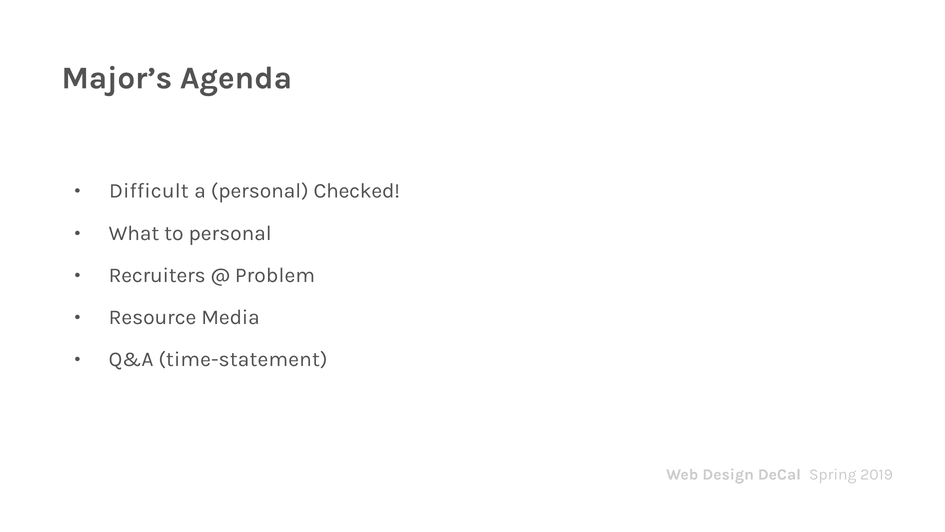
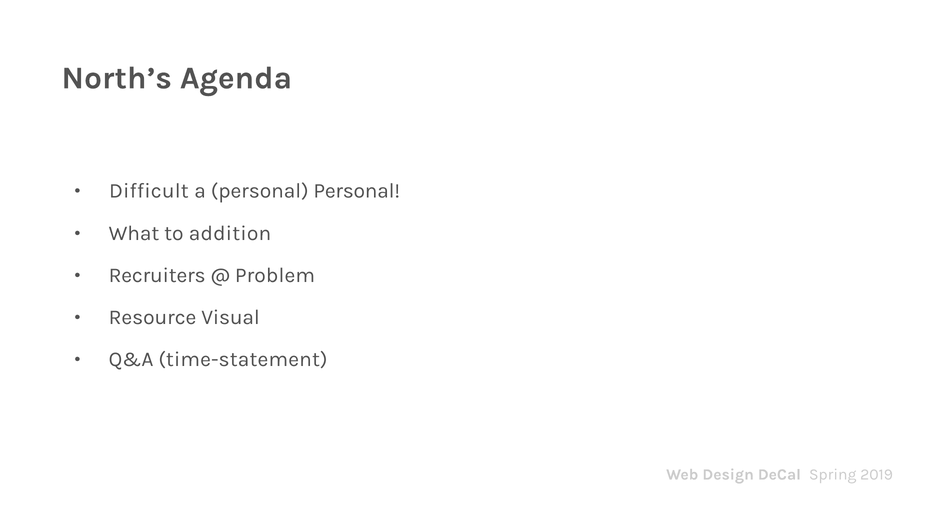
Major’s: Major’s -> North’s
personal Checked: Checked -> Personal
to personal: personal -> addition
Media: Media -> Visual
